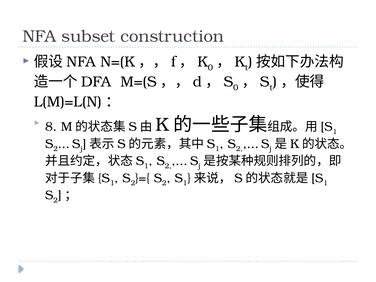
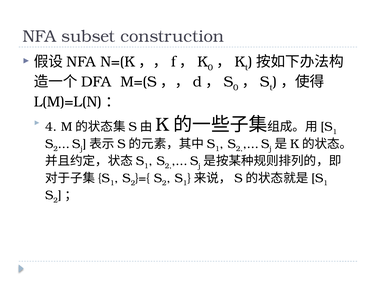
8: 8 -> 4
